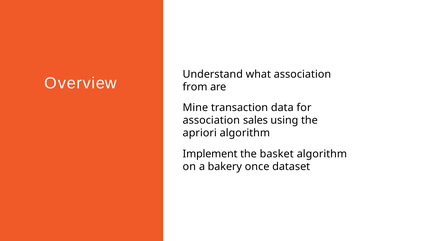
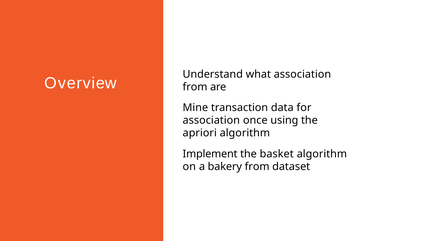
sales: sales -> once
bakery once: once -> from
